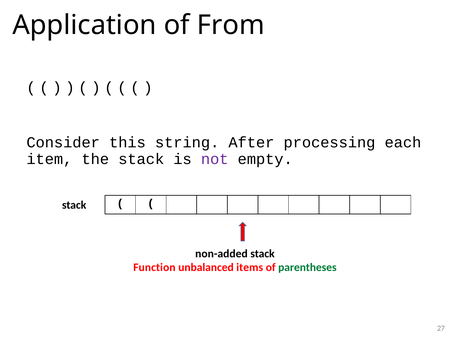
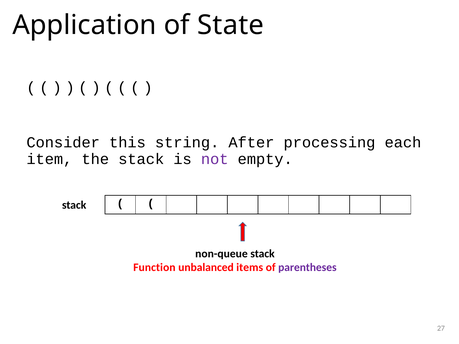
From: From -> State
non-added: non-added -> non-queue
parentheses colour: green -> purple
